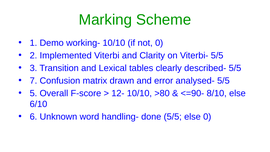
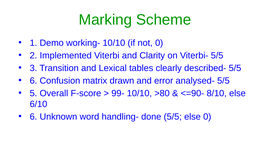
7 at (33, 81): 7 -> 6
12-: 12- -> 99-
